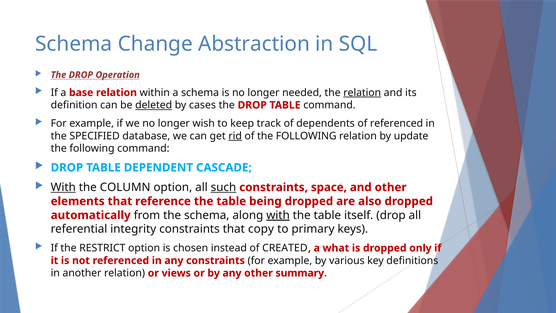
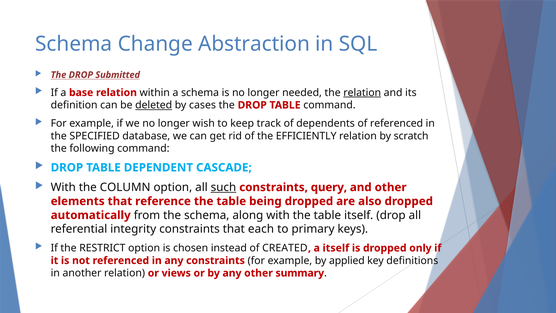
Operation: Operation -> Submitted
rid underline: present -> none
of the FOLLOWING: FOLLOWING -> EFFICIENTLY
update: update -> scratch
With at (63, 187) underline: present -> none
space: space -> query
with at (278, 215) underline: present -> none
copy: copy -> each
a what: what -> itself
various: various -> applied
